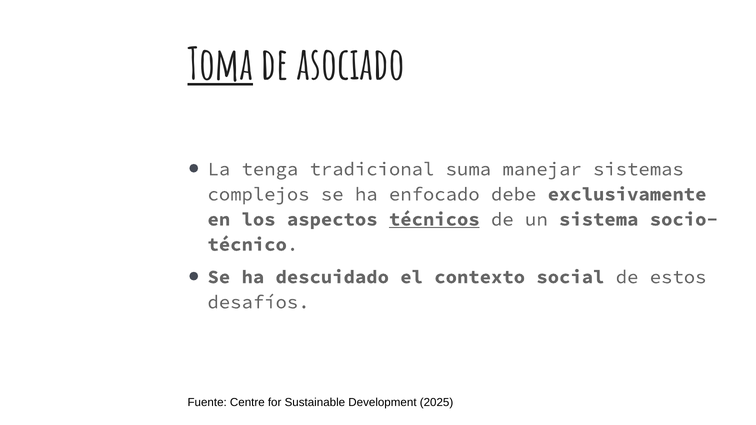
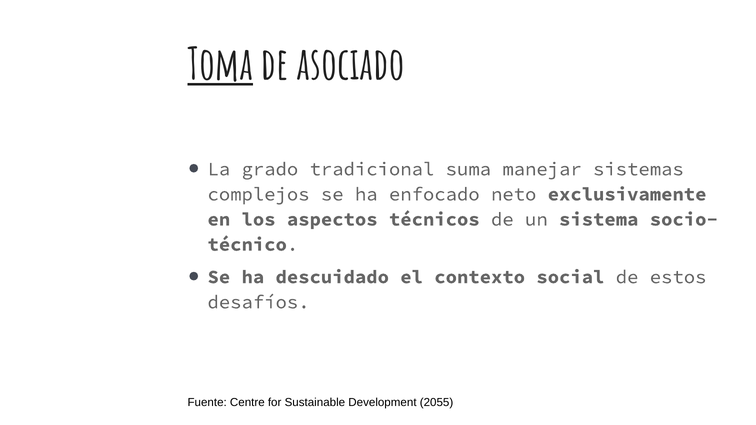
tenga: tenga -> grado
debe: debe -> neto
técnicos underline: present -> none
2025: 2025 -> 2055
